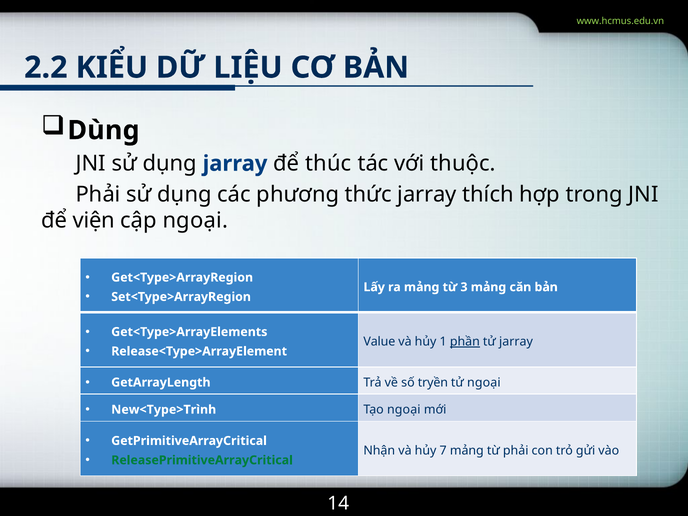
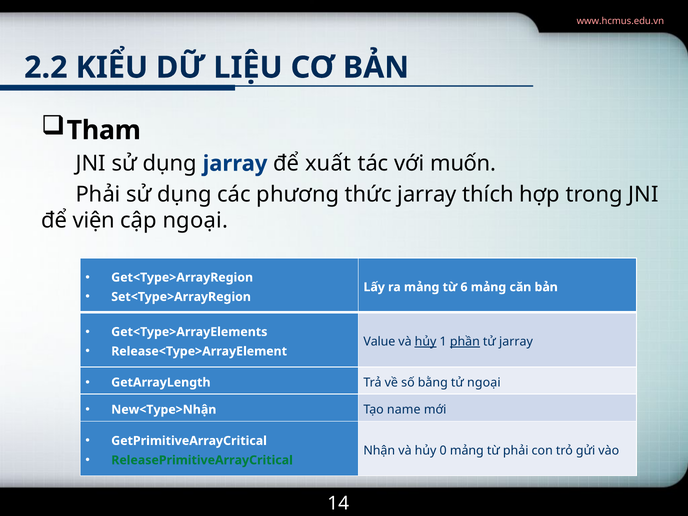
www.hcmus.edu.vn colour: light green -> pink
Dùng: Dùng -> Tham
thúc: thúc -> xuất
thuộc: thuộc -> muốn
3: 3 -> 6
hủy at (426, 342) underline: none -> present
tryền: tryền -> bằng
New<Type>Trình: New<Type>Trình -> New<Type>Nhận
Tạo ngoại: ngoại -> name
7: 7 -> 0
